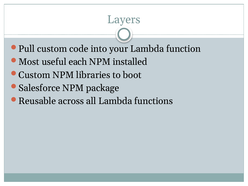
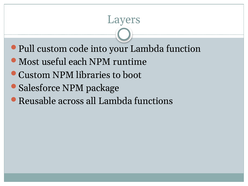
installed: installed -> runtime
